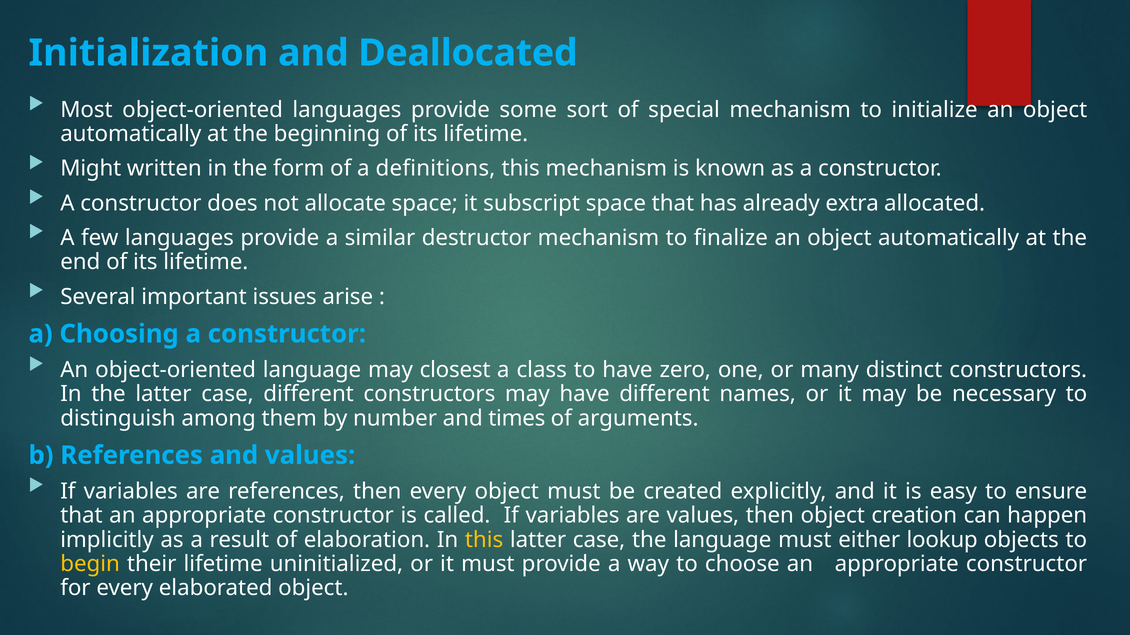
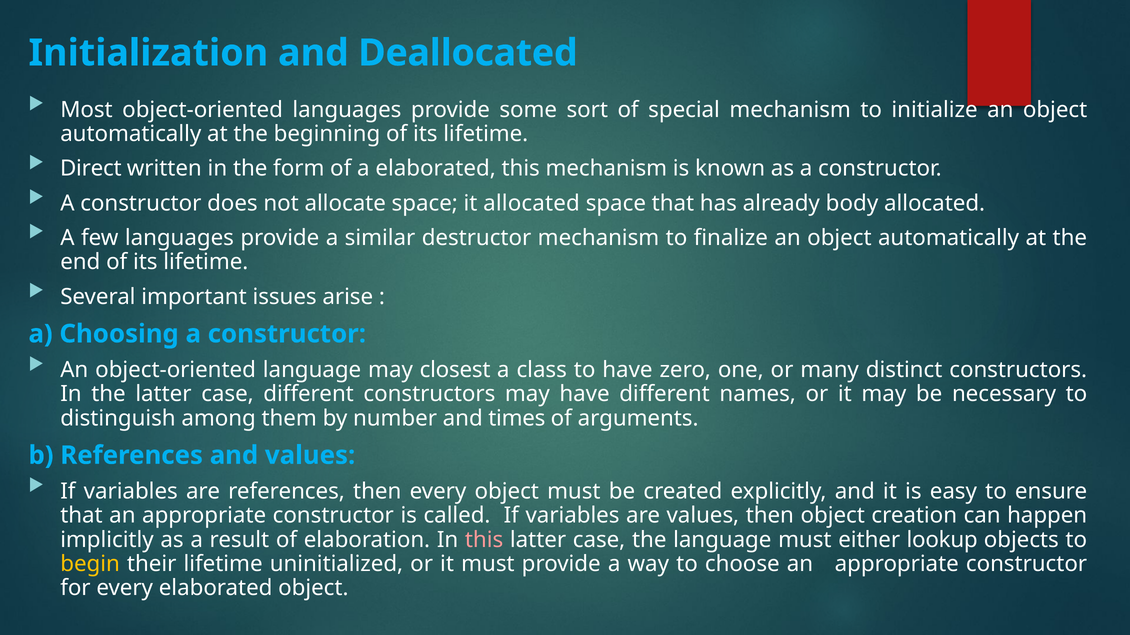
Might: Might -> Direct
a definitions: definitions -> elaborated
it subscript: subscript -> allocated
extra: extra -> body
this at (484, 540) colour: yellow -> pink
